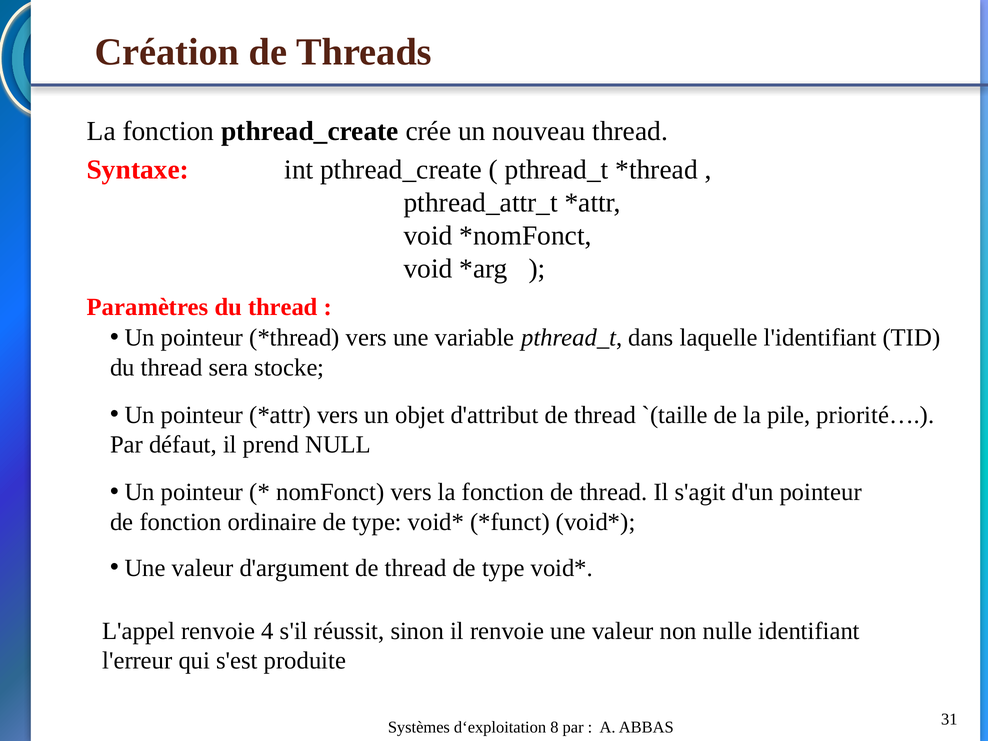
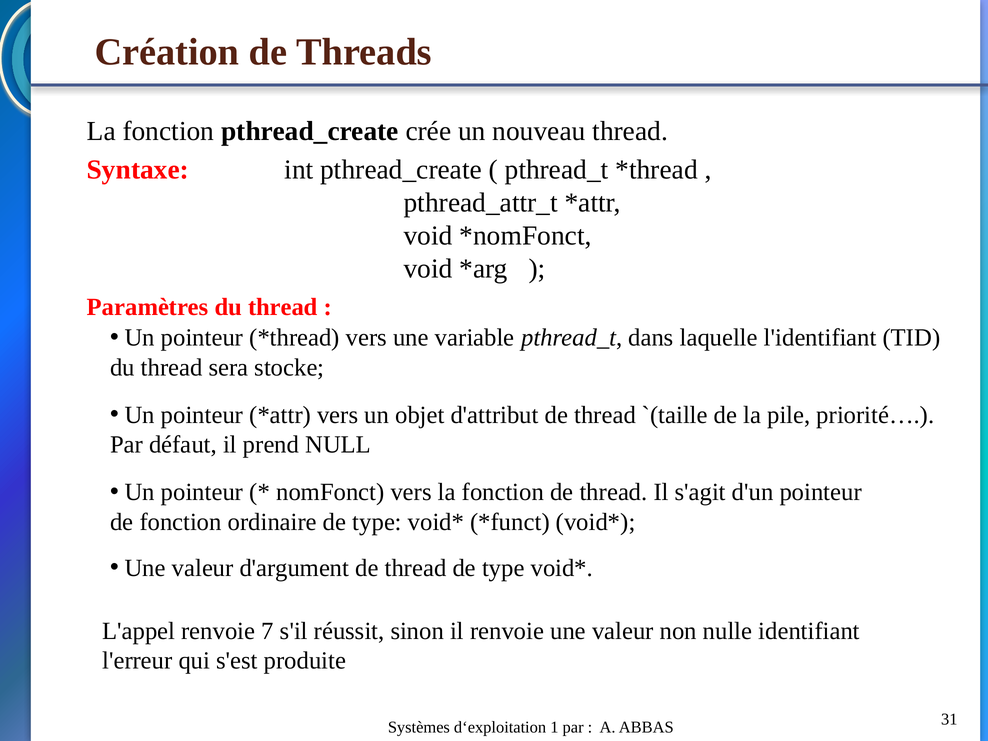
4: 4 -> 7
8: 8 -> 1
